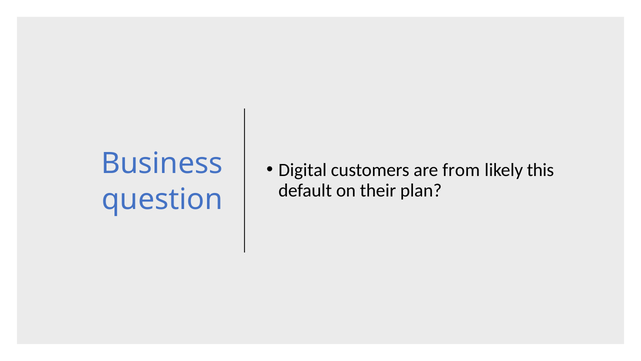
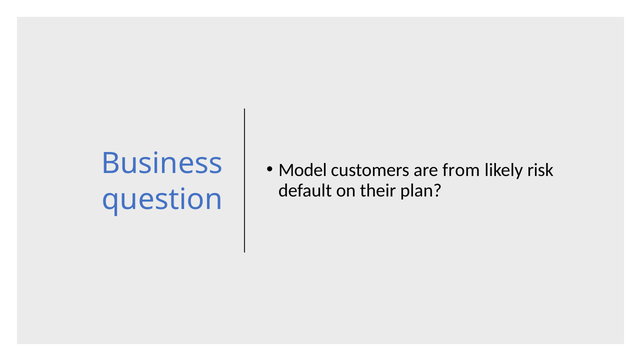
Digital: Digital -> Model
this: this -> risk
